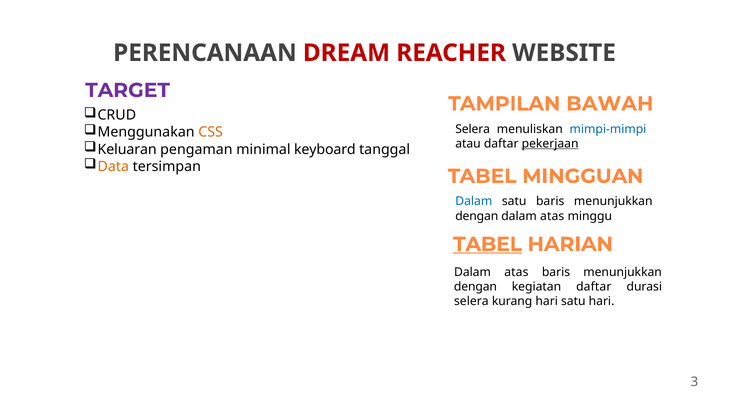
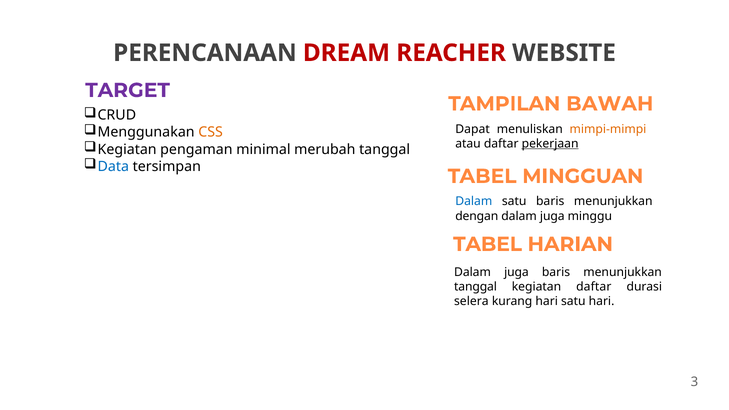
Selera at (473, 129): Selera -> Dapat
mimpi-mimpi colour: blue -> orange
Keluaran at (127, 149): Keluaran -> Kegiatan
keyboard: keyboard -> merubah
Data colour: orange -> blue
atas at (552, 216): atas -> juga
TABEL at (488, 244) underline: present -> none
atas at (516, 272): atas -> juga
dengan at (475, 287): dengan -> tanggal
